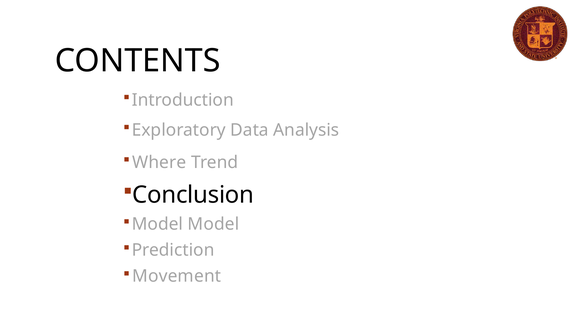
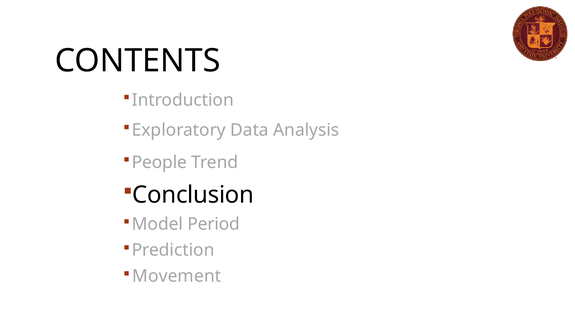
Where: Where -> People
Model Model: Model -> Period
